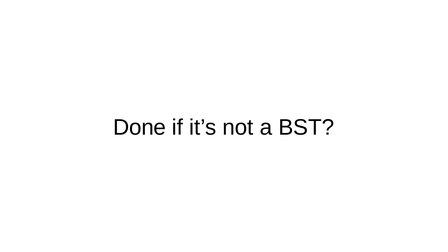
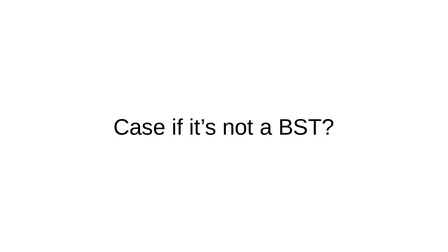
Done: Done -> Case
